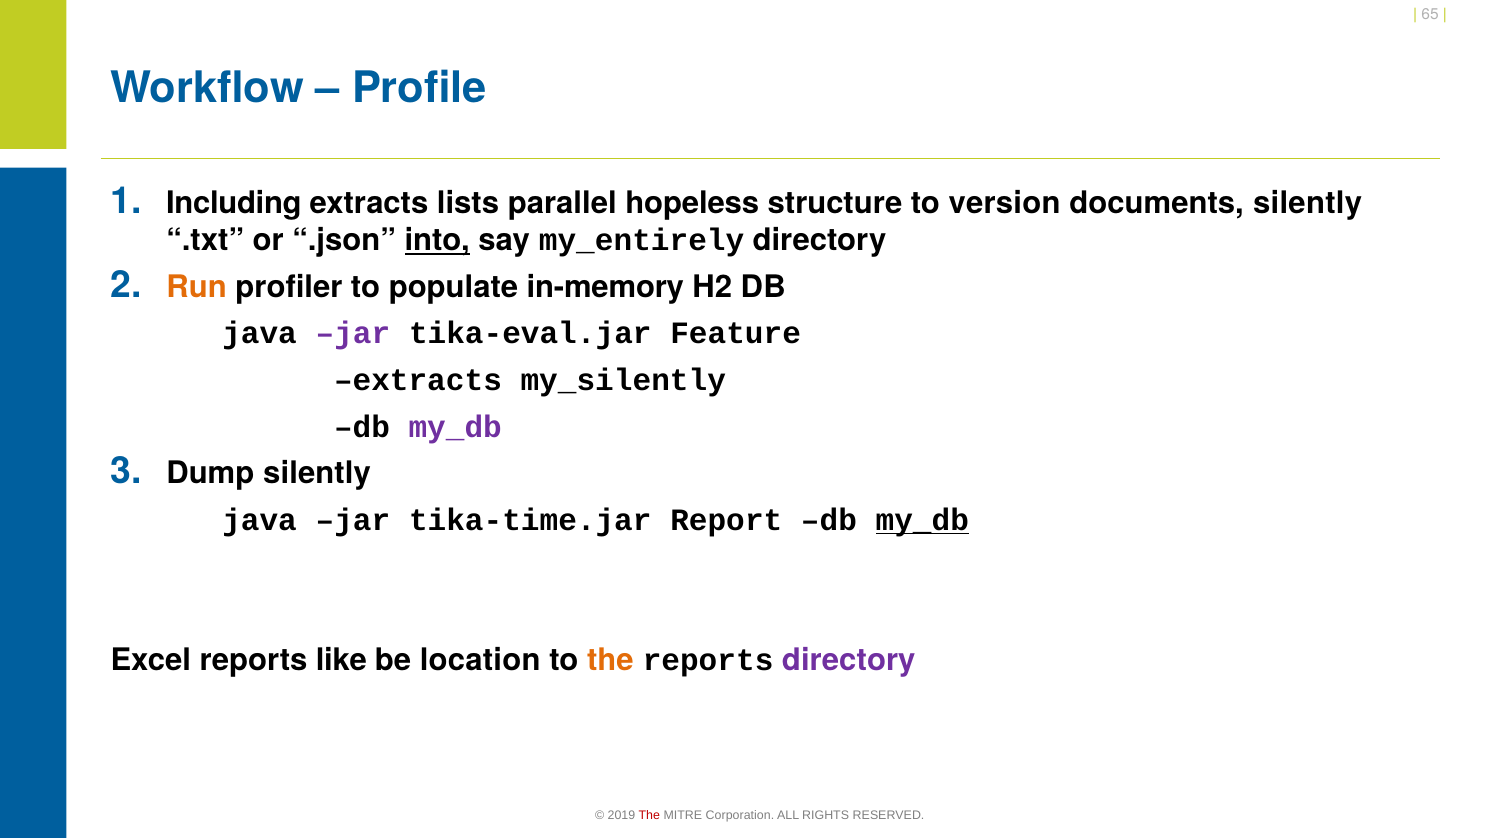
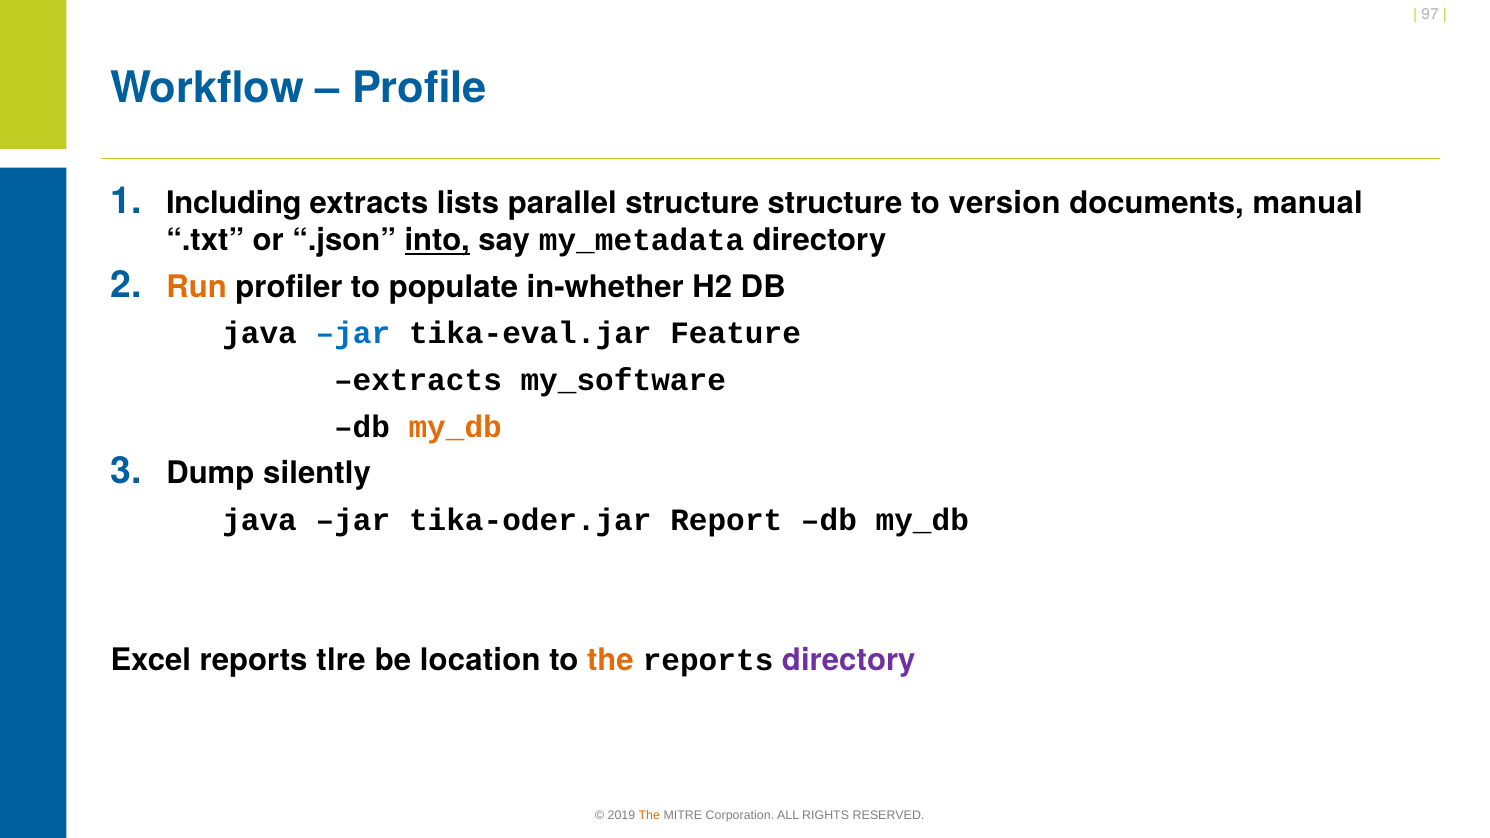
65: 65 -> 97
parallel hopeless: hopeless -> structure
documents silently: silently -> manual
my_entirely: my_entirely -> my_metadata
in-memory: in-memory -> in-whether
jar at (353, 334) colour: purple -> blue
my_silently: my_silently -> my_software
my_db at (455, 427) colour: purple -> orange
tika-time.jar: tika-time.jar -> tika-oder.jar
my_db at (922, 520) underline: present -> none
like: like -> tlre
The at (649, 816) colour: red -> orange
